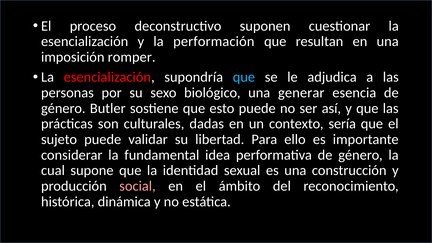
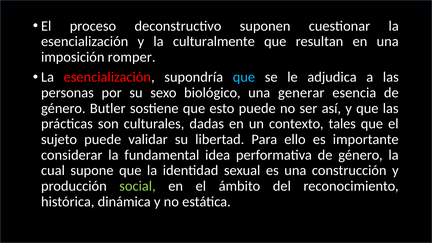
performación: performación -> culturalmente
sería: sería -> tales
social colour: pink -> light green
